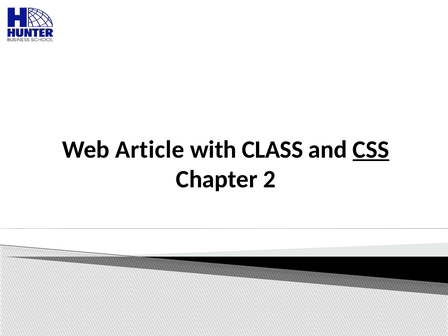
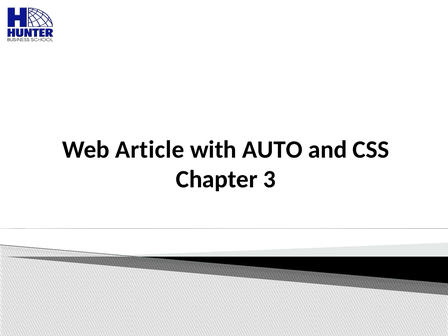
CLASS: CLASS -> AUTO
CSS underline: present -> none
2: 2 -> 3
